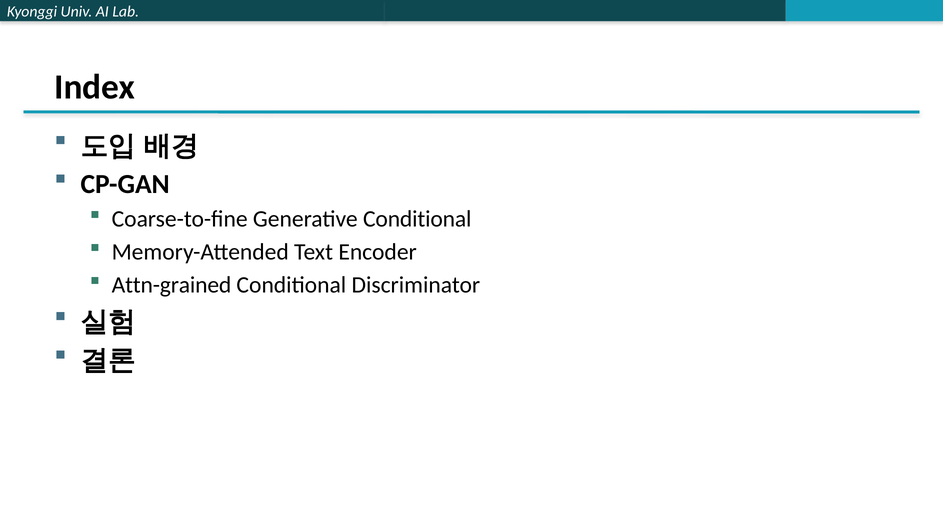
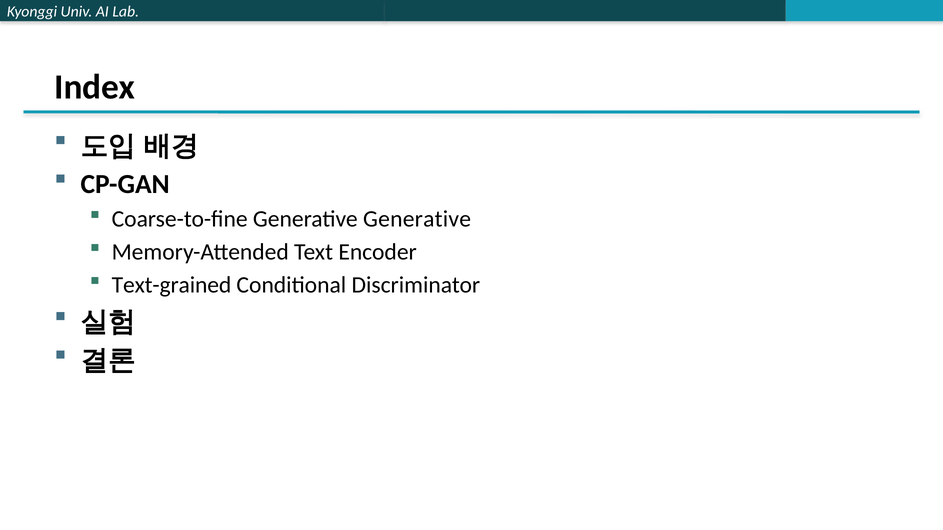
Generative Conditional: Conditional -> Generative
Attn-grained: Attn-grained -> Text-grained
